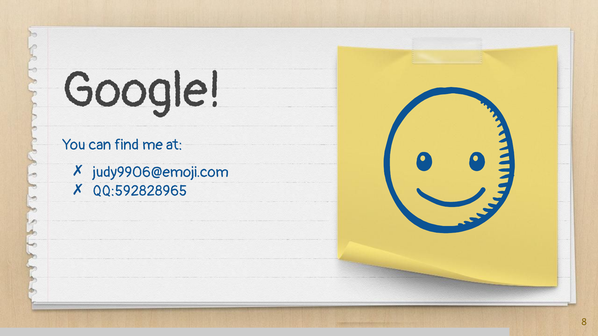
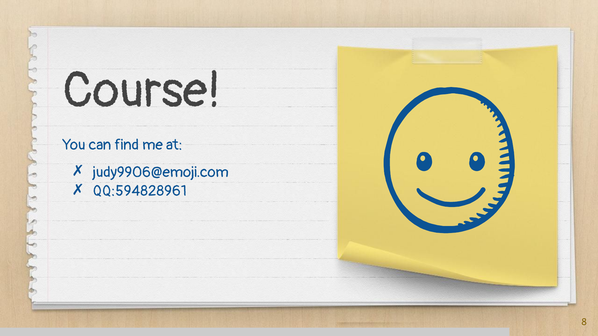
Google: Google -> Course
QQ:592828965: QQ:592828965 -> QQ:594828961
